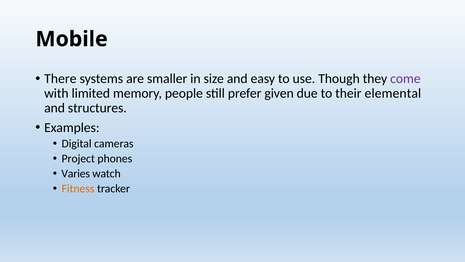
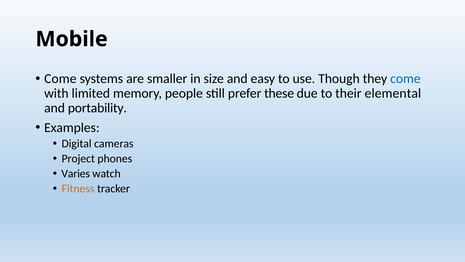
There at (60, 79): There -> Come
come at (405, 79) colour: purple -> blue
given: given -> these
structures: structures -> portability
